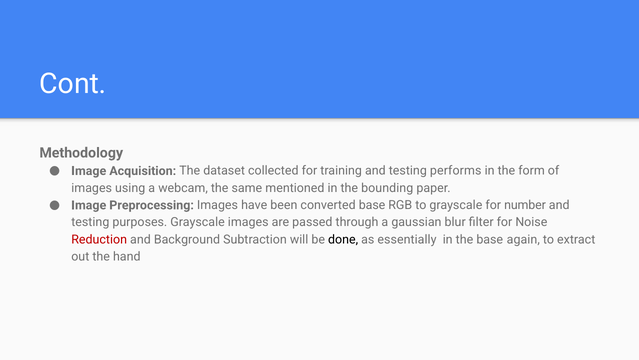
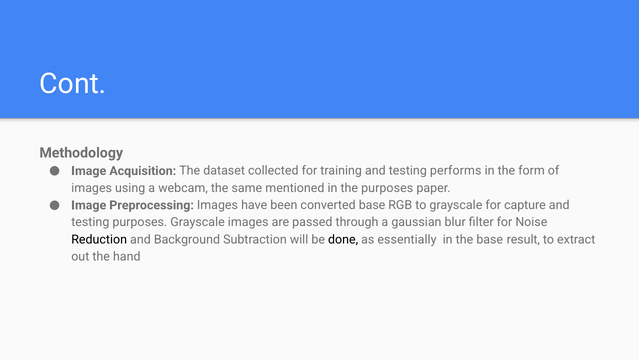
the bounding: bounding -> purposes
number: number -> capture
Reduction colour: red -> black
again: again -> result
